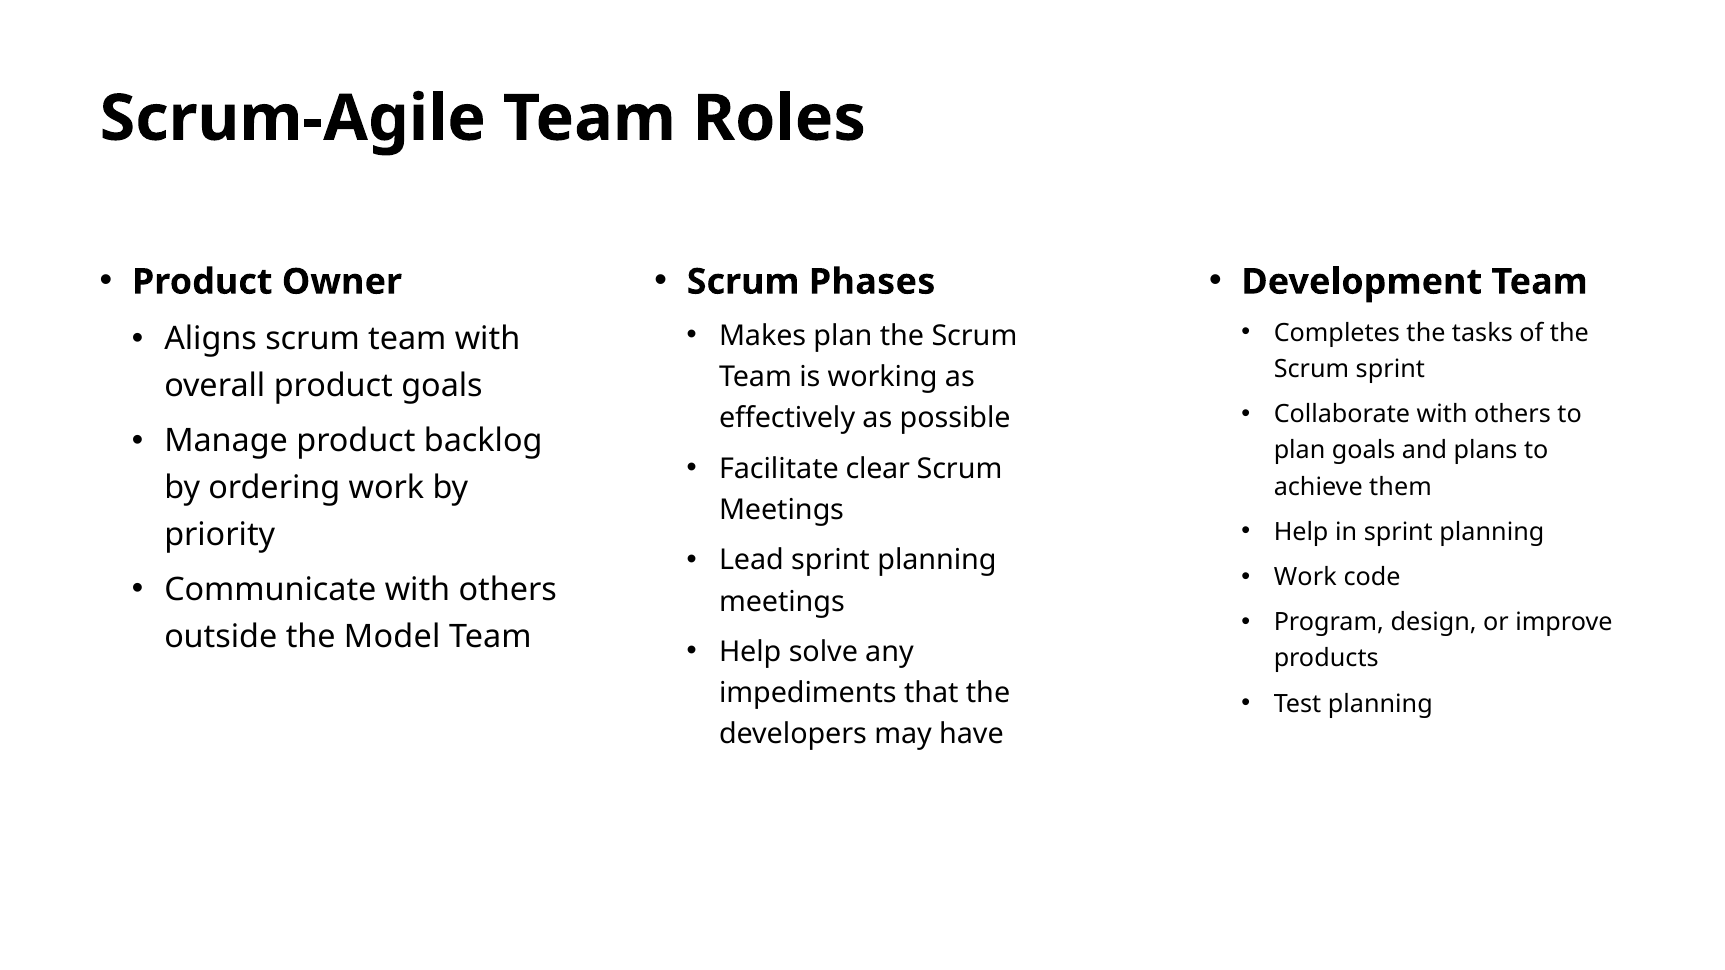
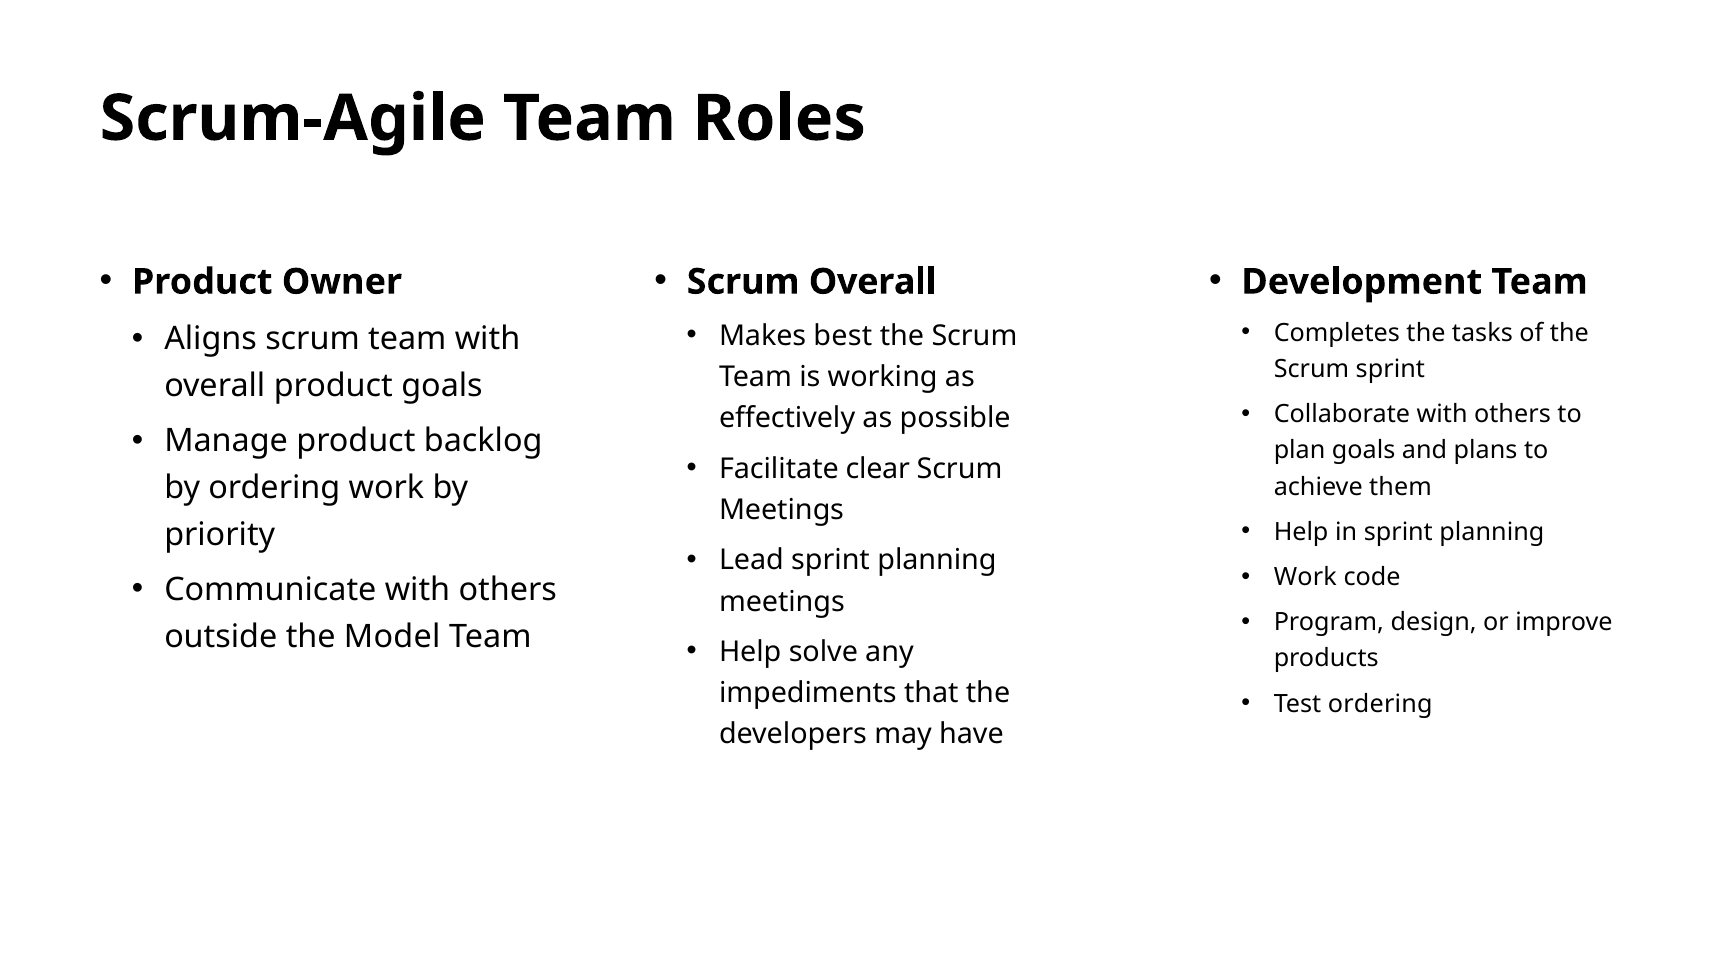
Scrum Phases: Phases -> Overall
Makes plan: plan -> best
Test planning: planning -> ordering
